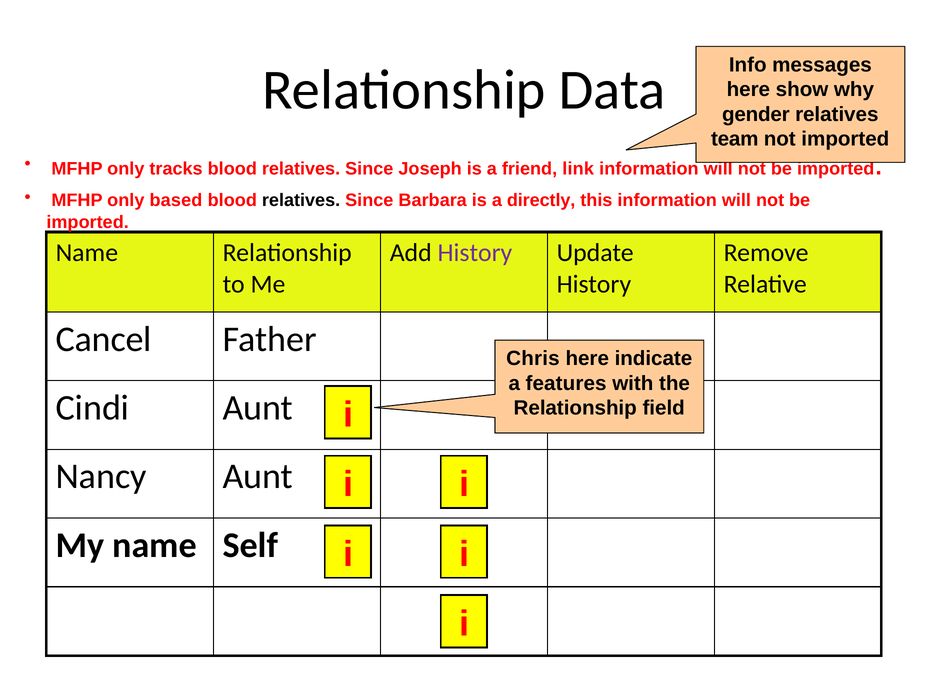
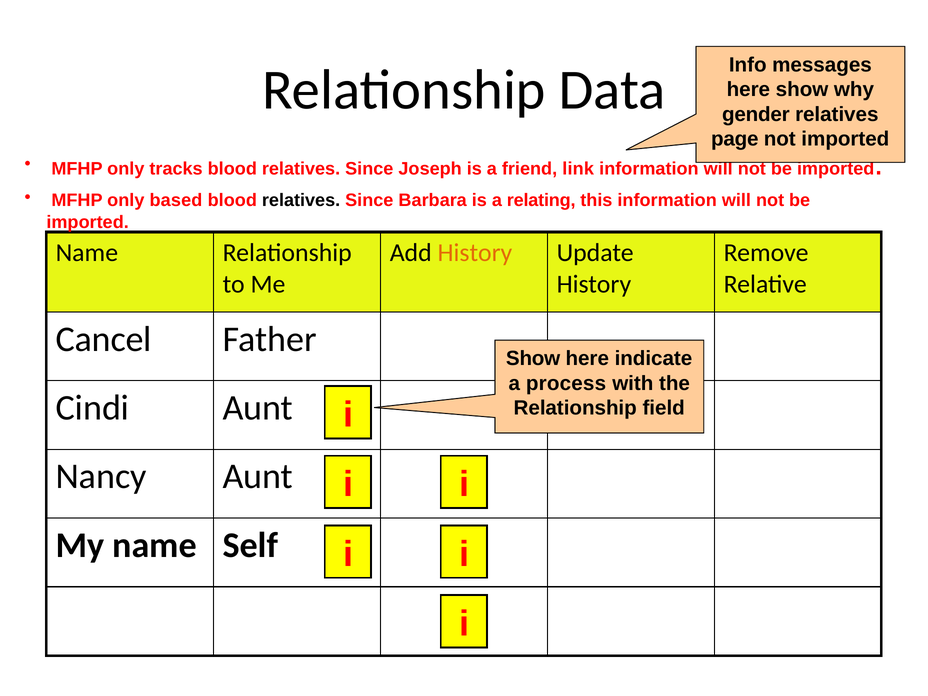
team: team -> page
directly: directly -> relating
History at (475, 253) colour: purple -> orange
Chris at (533, 359): Chris -> Show
features: features -> process
